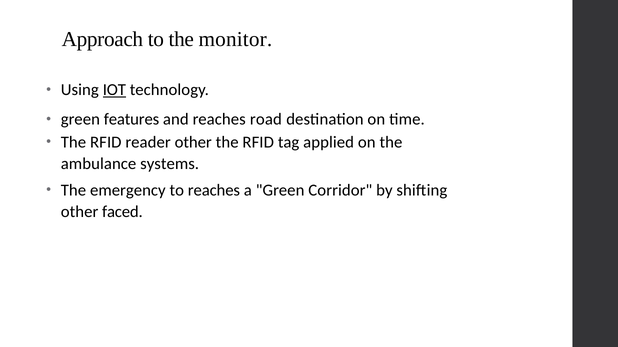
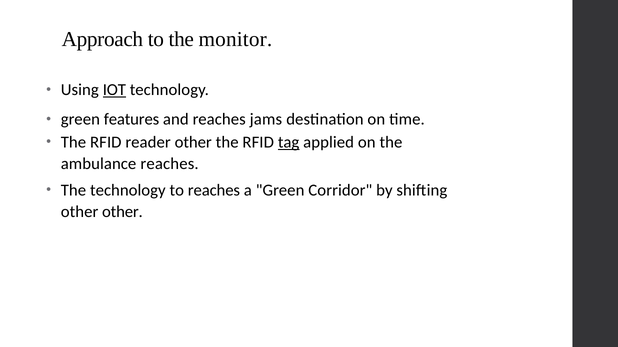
road: road -> jams
tag underline: none -> present
ambulance systems: systems -> reaches
The emergency: emergency -> technology
other faced: faced -> other
